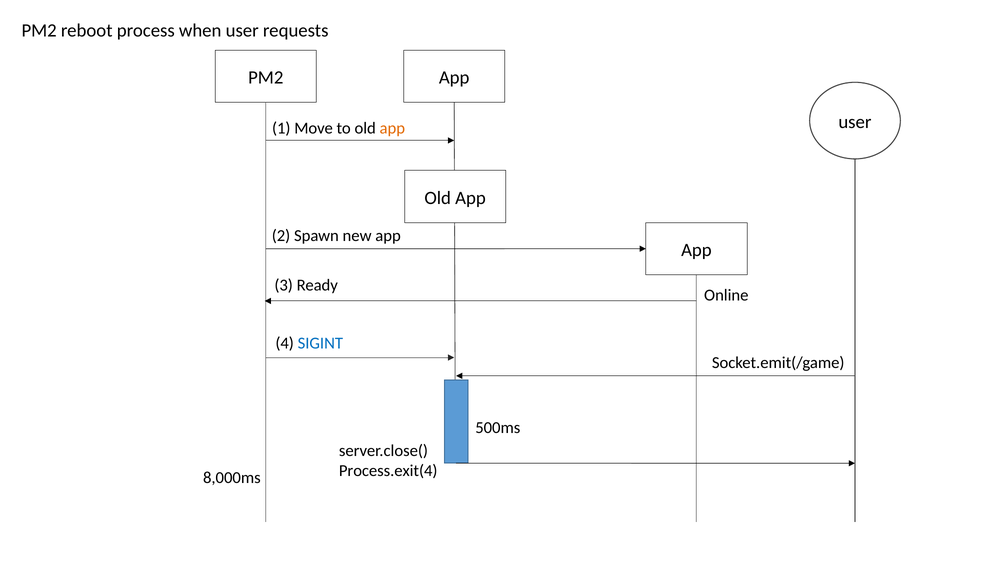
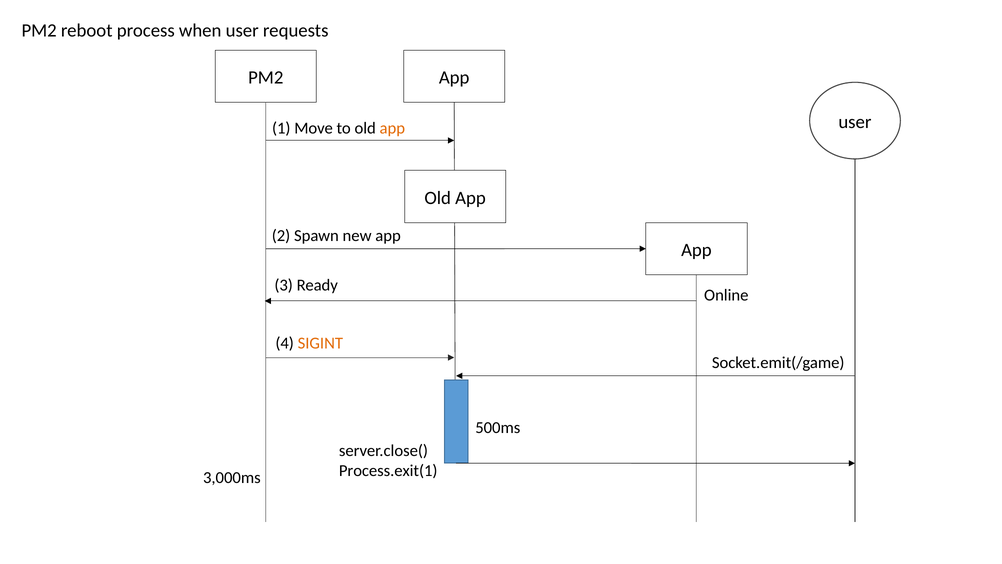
SIGINT colour: blue -> orange
Process.exit(4: Process.exit(4 -> Process.exit(1
8,000ms: 8,000ms -> 3,000ms
